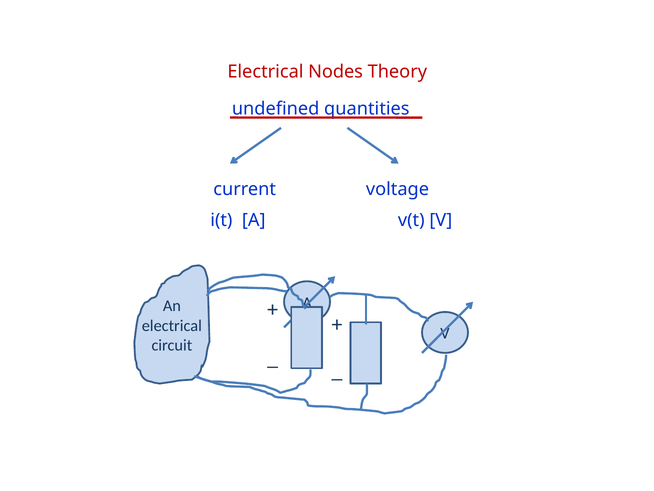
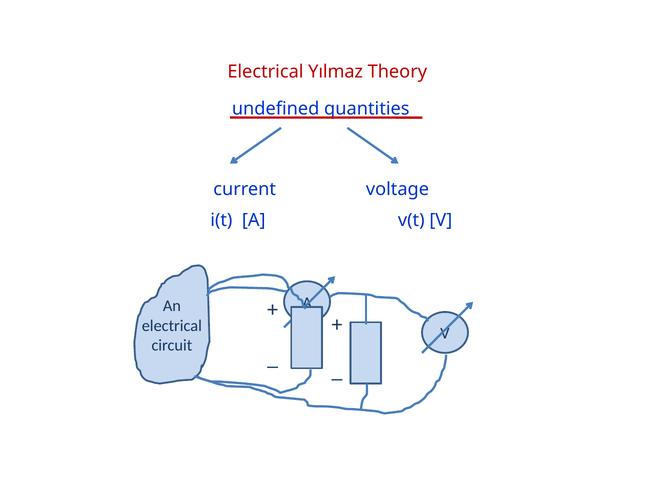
Nodes: Nodes -> Yılmaz
